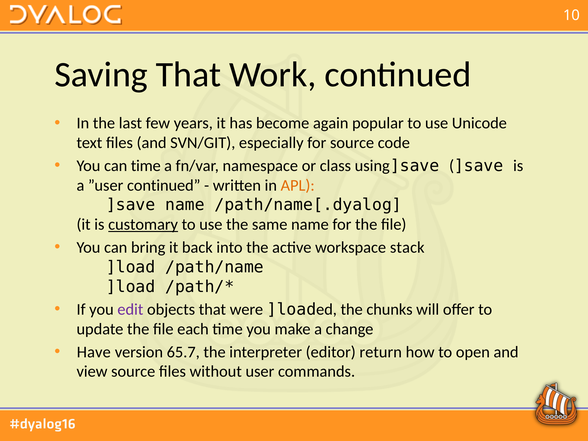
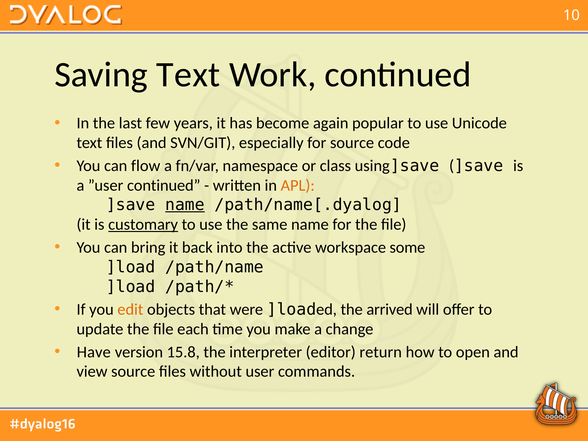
Saving That: That -> Text
can time: time -> flow
name at (185, 205) underline: none -> present
stack: stack -> some
edit colour: purple -> orange
chunks: chunks -> arrived
65.7: 65.7 -> 15.8
